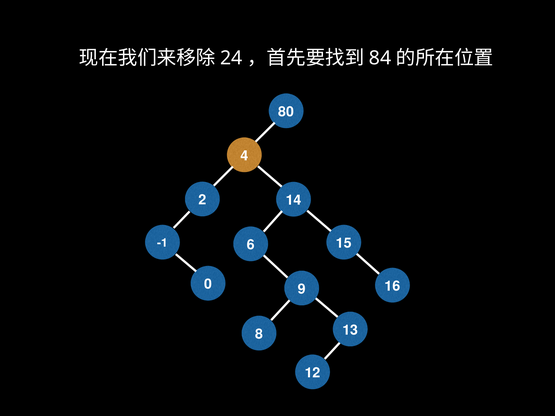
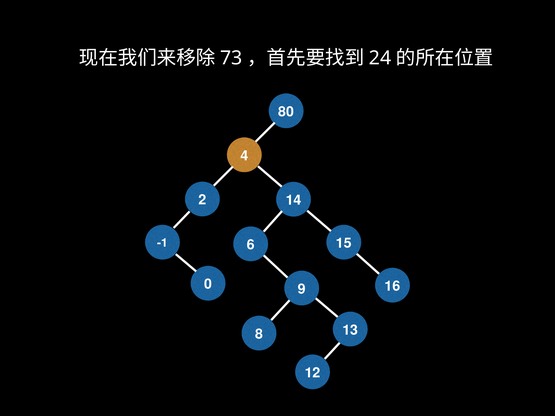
24: 24 -> 73
84: 84 -> 24
